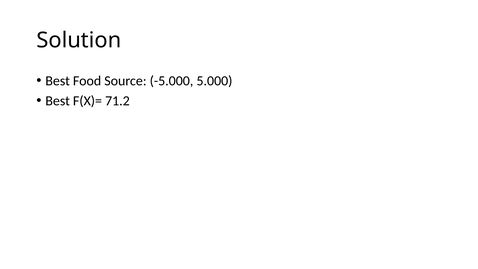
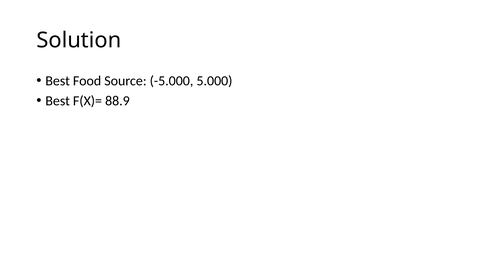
71.2: 71.2 -> 88.9
